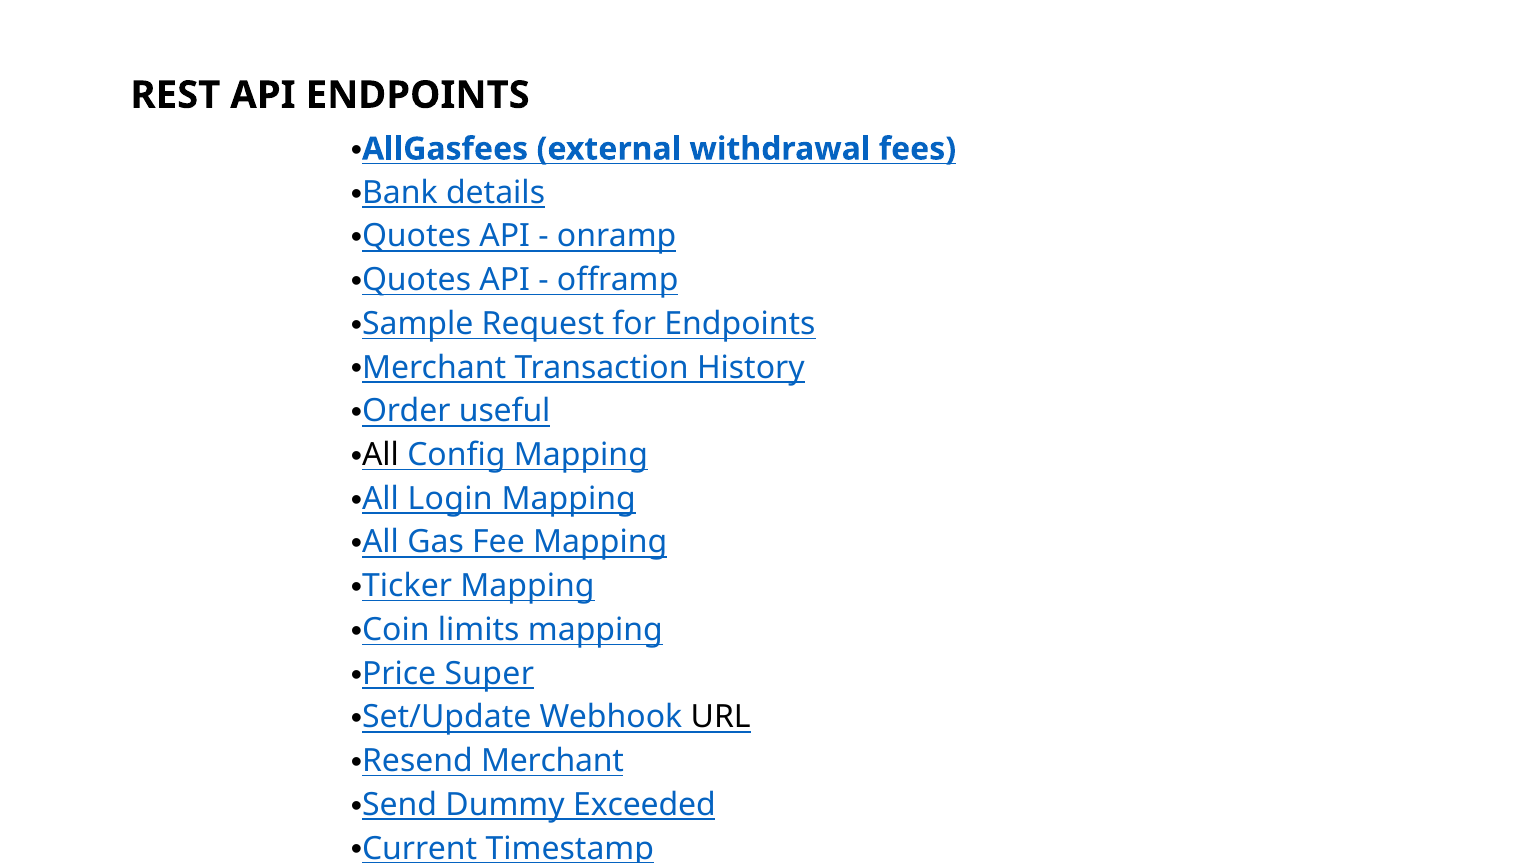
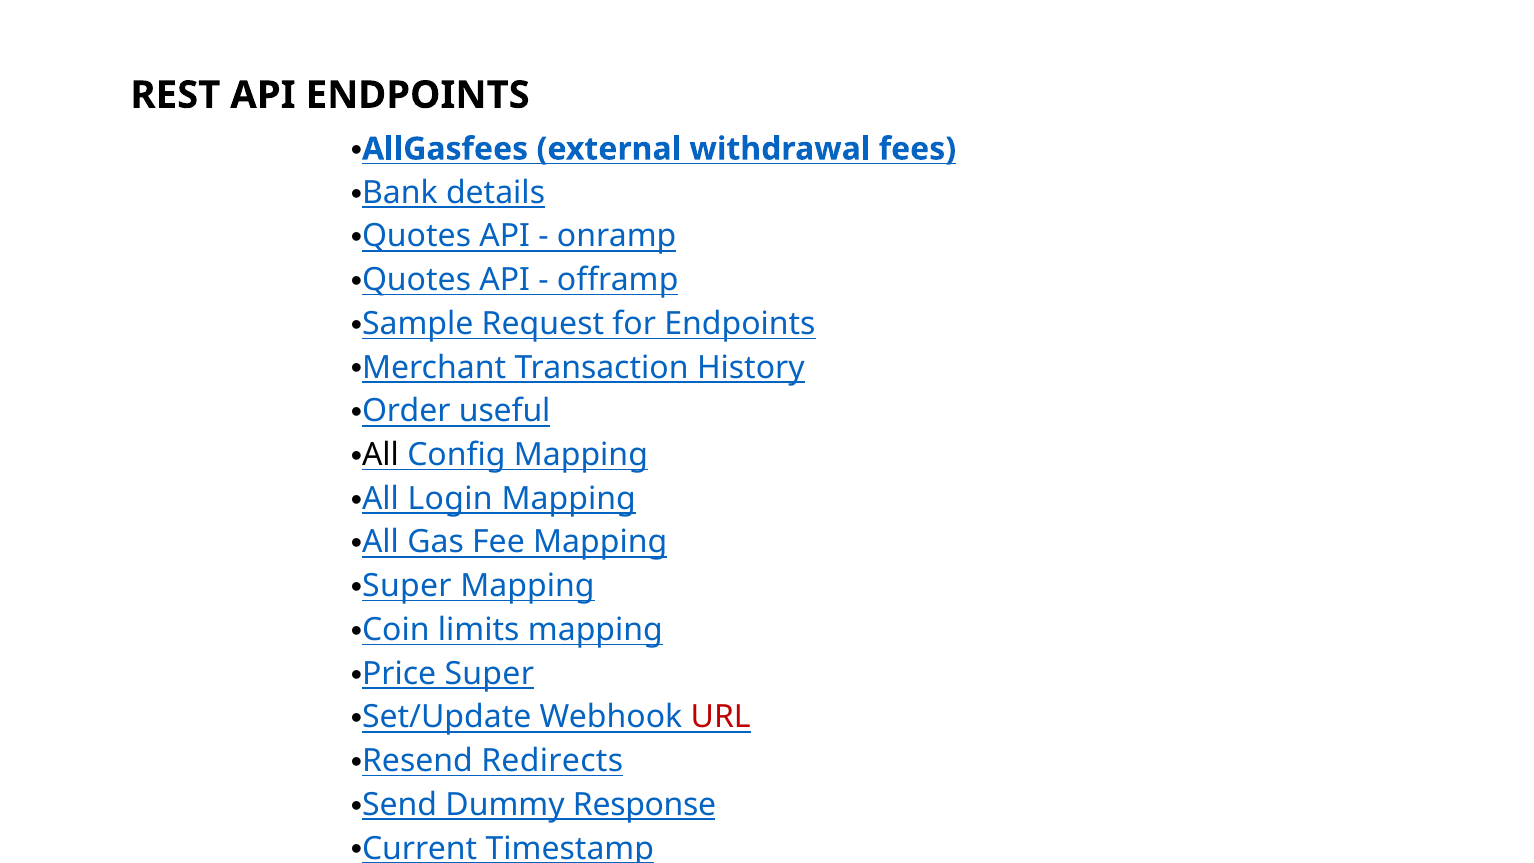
Ticker at (407, 586): Ticker -> Super
URL colour: black -> red
Resend Merchant: Merchant -> Redirects
Exceeded: Exceeded -> Response
